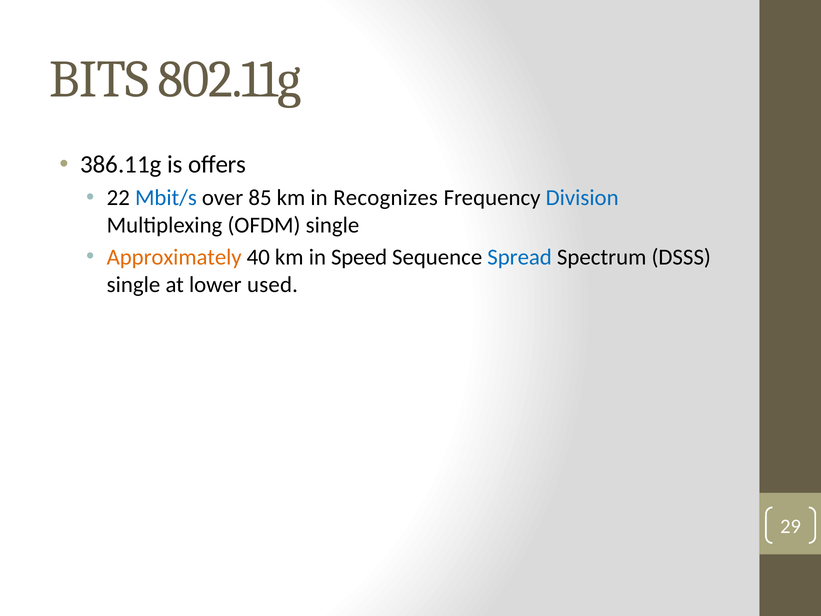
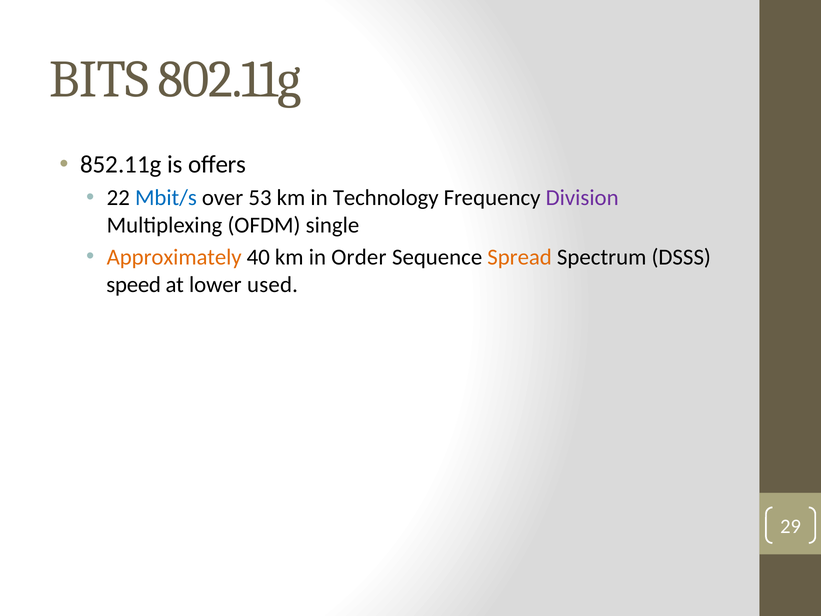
386.11g: 386.11g -> 852.11g
85: 85 -> 53
Recognizes: Recognizes -> Technology
Division colour: blue -> purple
Speed: Speed -> Order
Spread colour: blue -> orange
single at (134, 285): single -> speed
